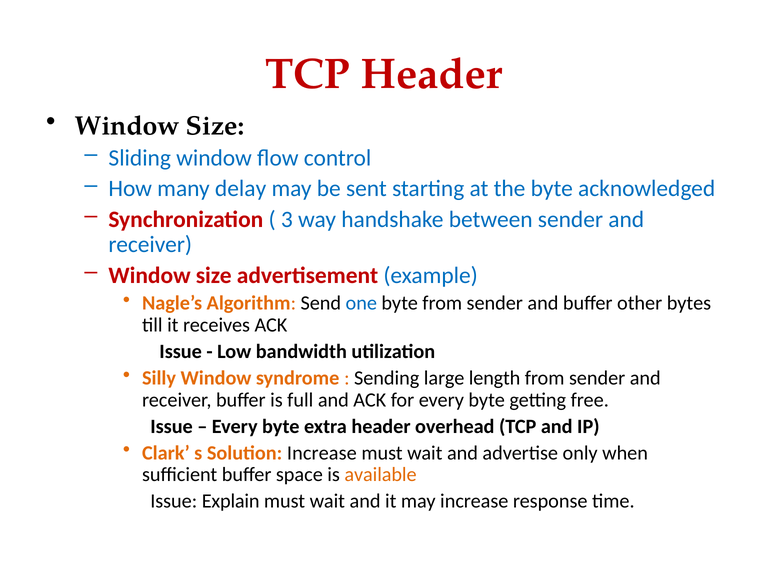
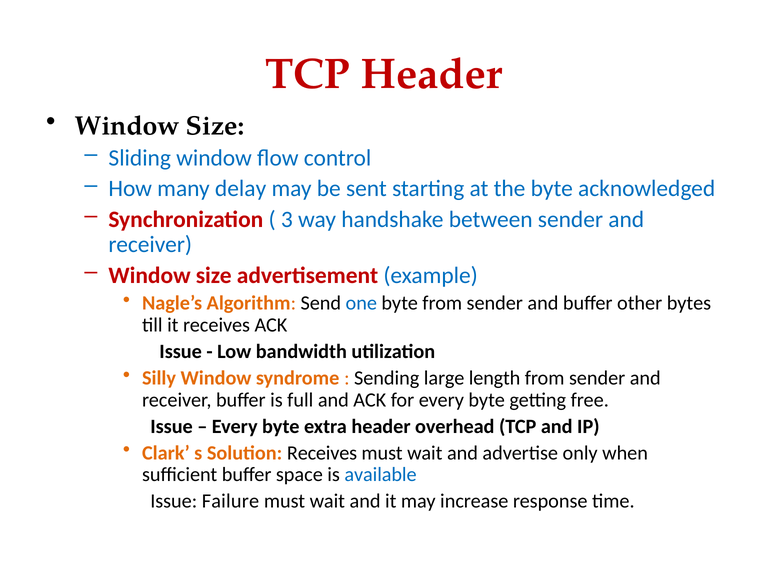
Solution Increase: Increase -> Receives
available colour: orange -> blue
Explain: Explain -> Failure
